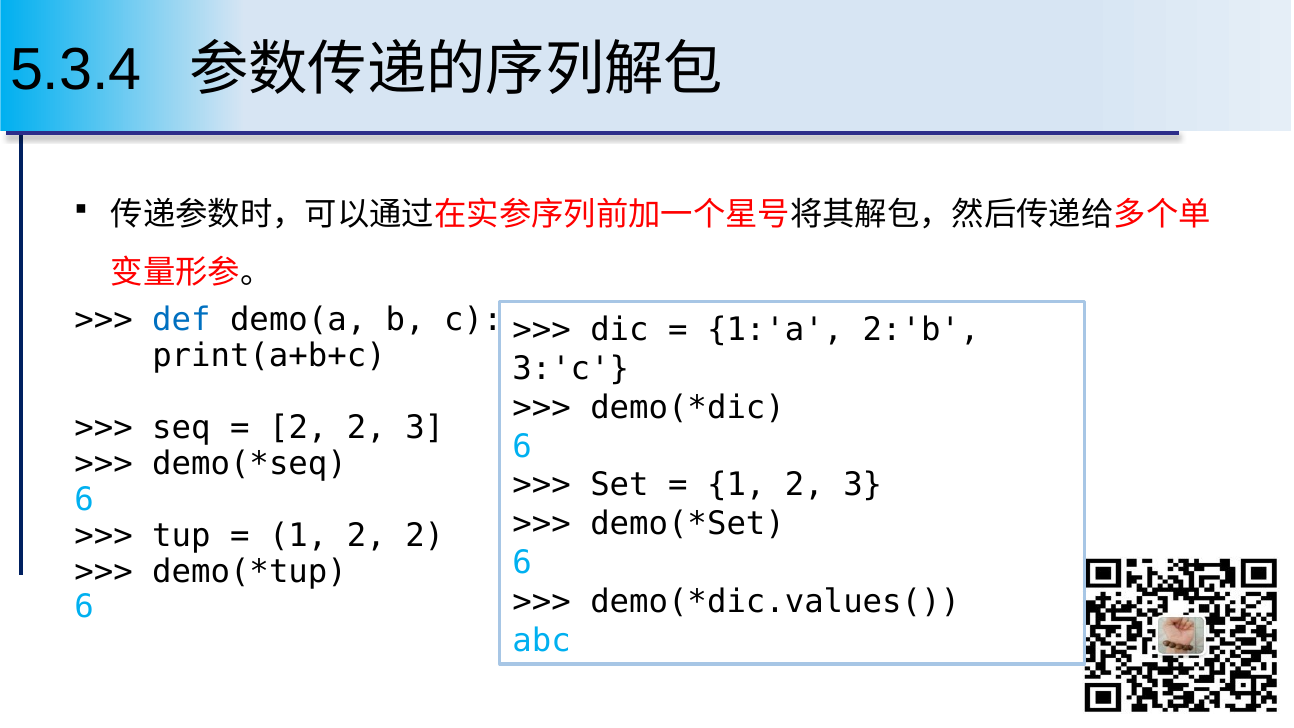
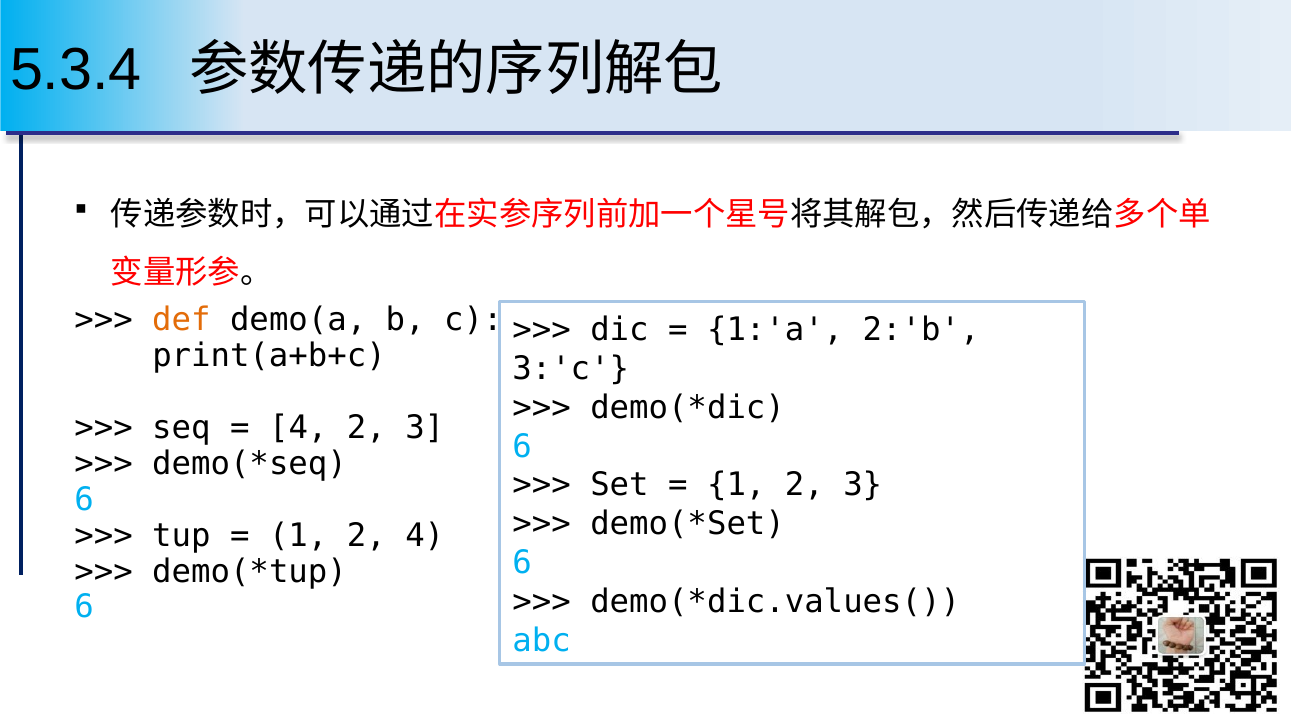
def colour: blue -> orange
2 at (298, 428): 2 -> 4
1 2 2: 2 -> 4
